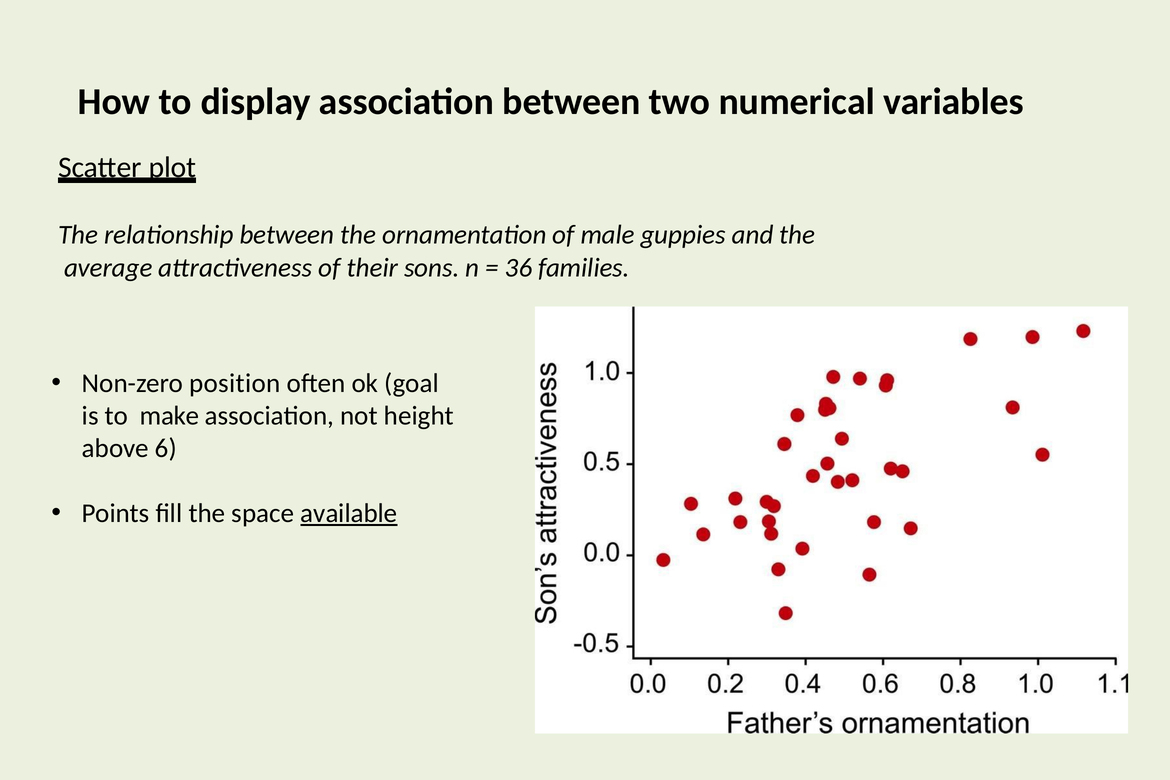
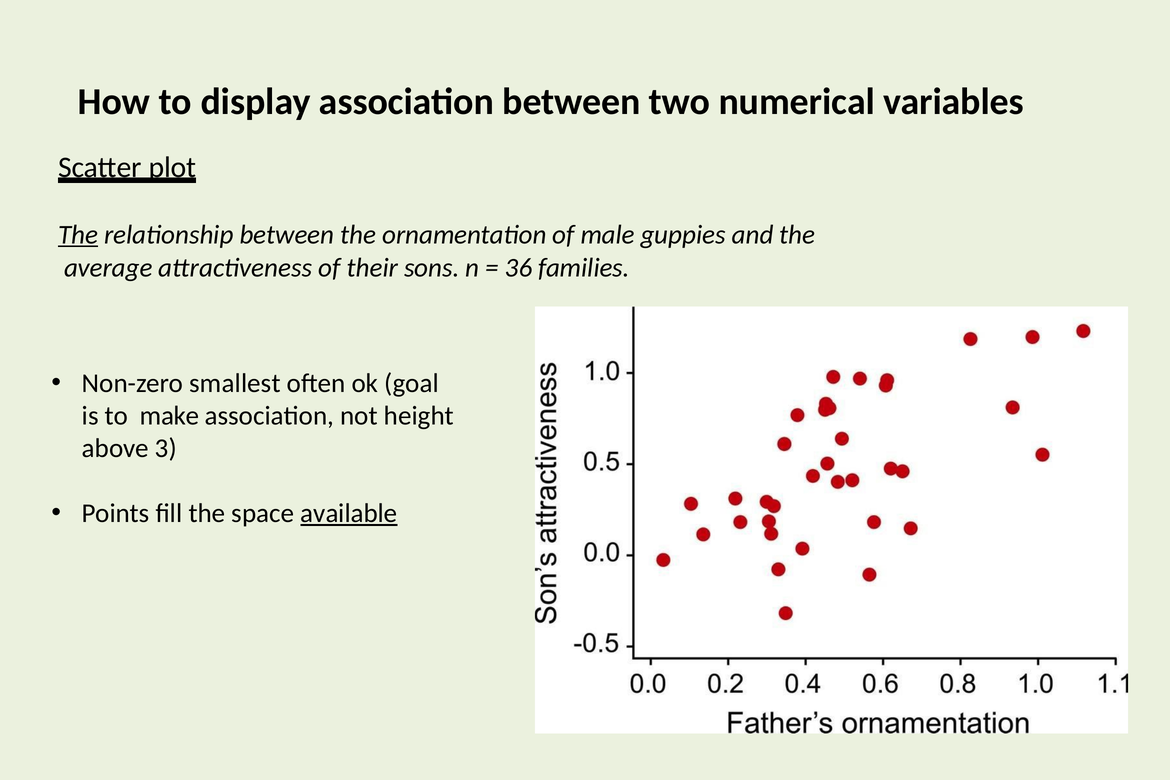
The at (78, 235) underline: none -> present
position: position -> smallest
6: 6 -> 3
